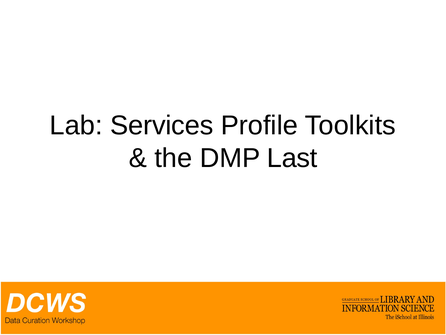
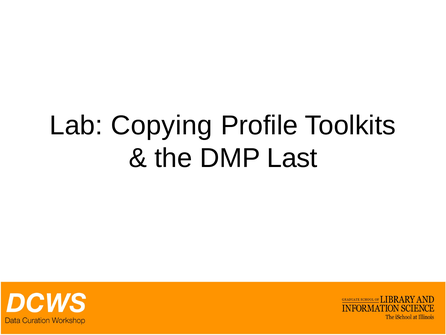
Services: Services -> Copying
